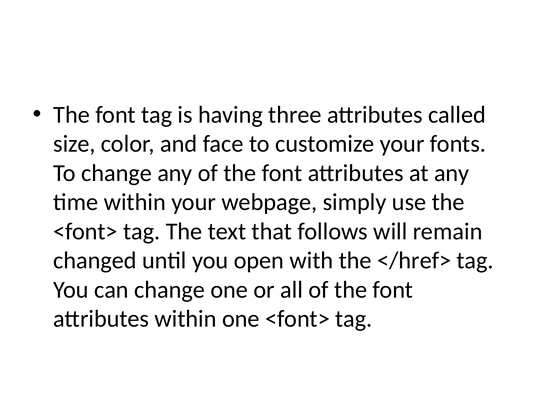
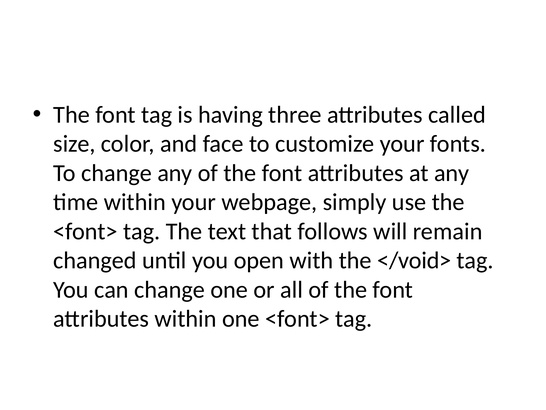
</href>: </href> -> </void>
